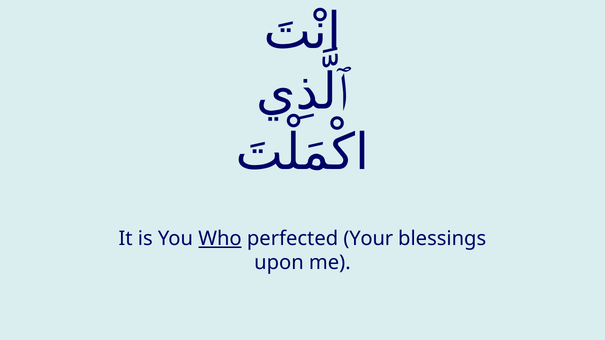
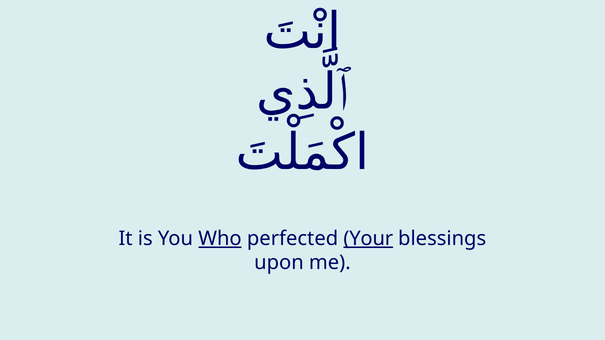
Your underline: none -> present
